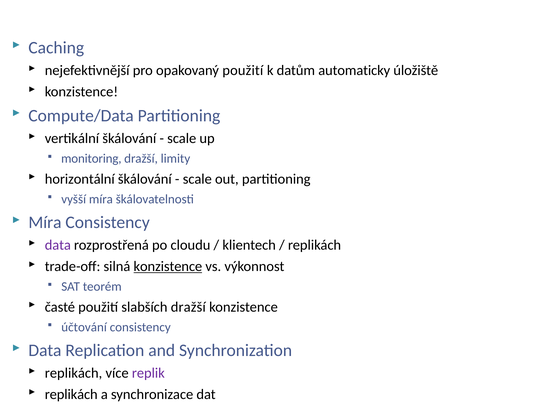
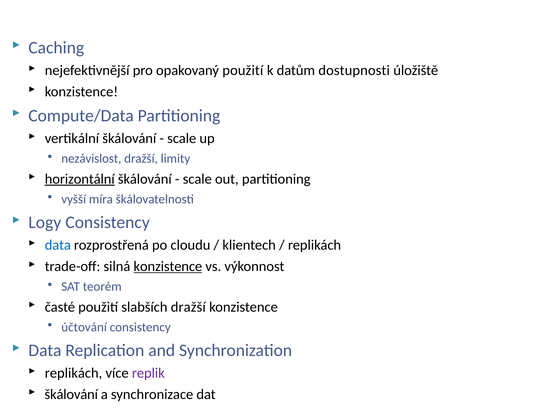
automaticky: automaticky -> dostupnosti
monitoring: monitoring -> nezávislost
horizontální underline: none -> present
Míra at (45, 222): Míra -> Logy
data at (58, 245) colour: purple -> blue
replikách at (71, 394): replikách -> škálování
